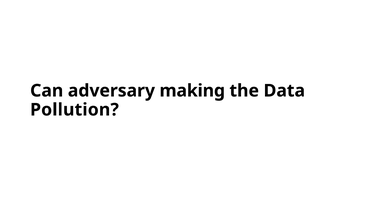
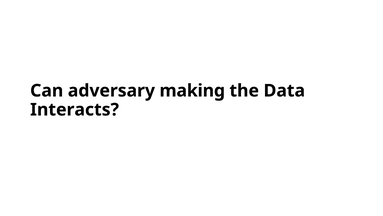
Pollution: Pollution -> Interacts
